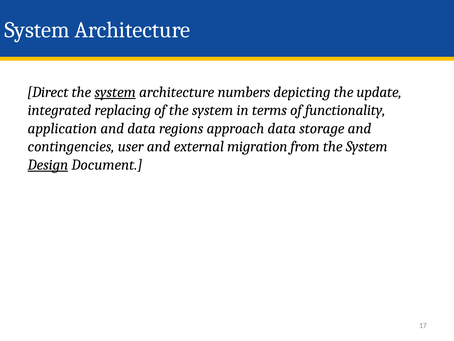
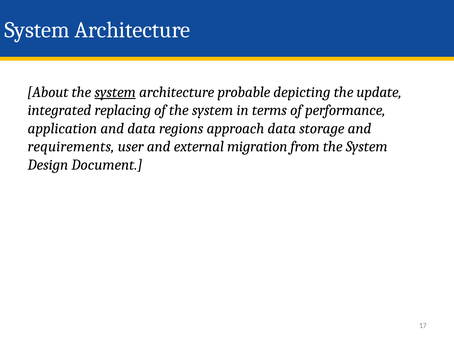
Direct: Direct -> About
numbers: numbers -> probable
functionality: functionality -> performance
contingencies: contingencies -> requirements
Design underline: present -> none
